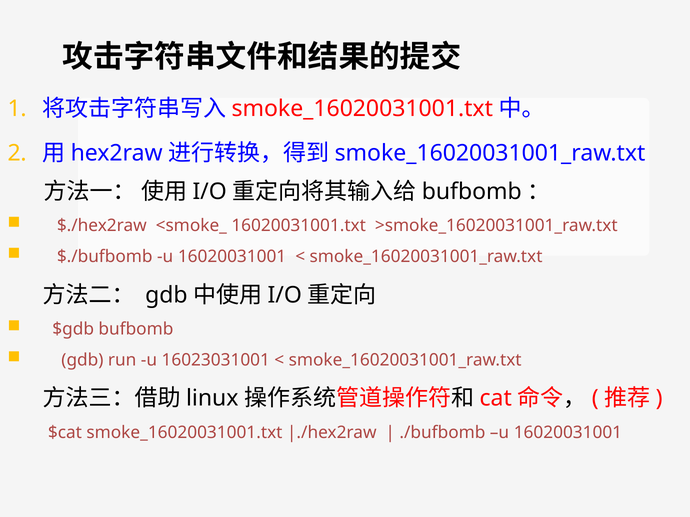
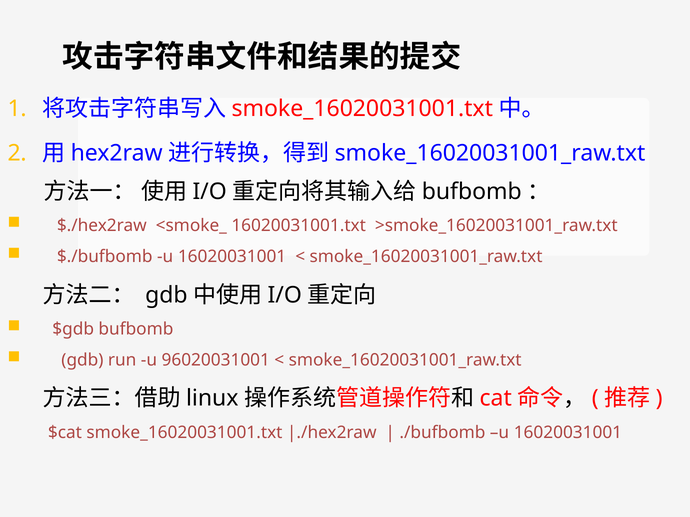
16023031001: 16023031001 -> 96020031001
